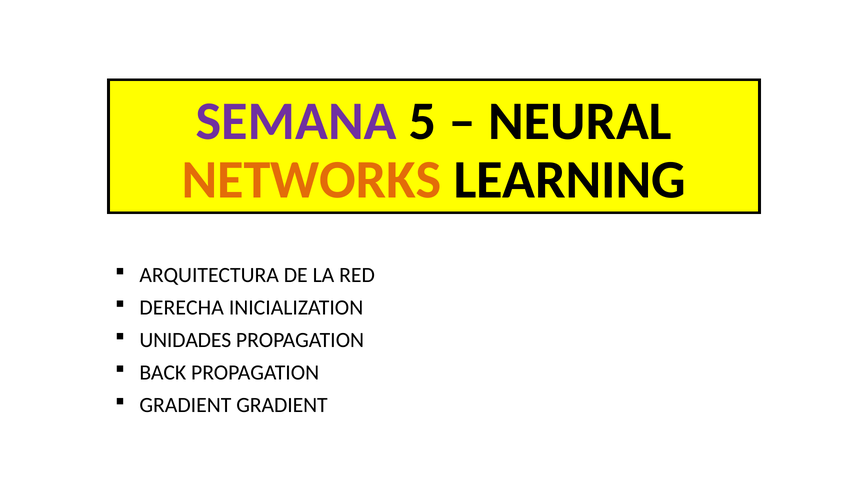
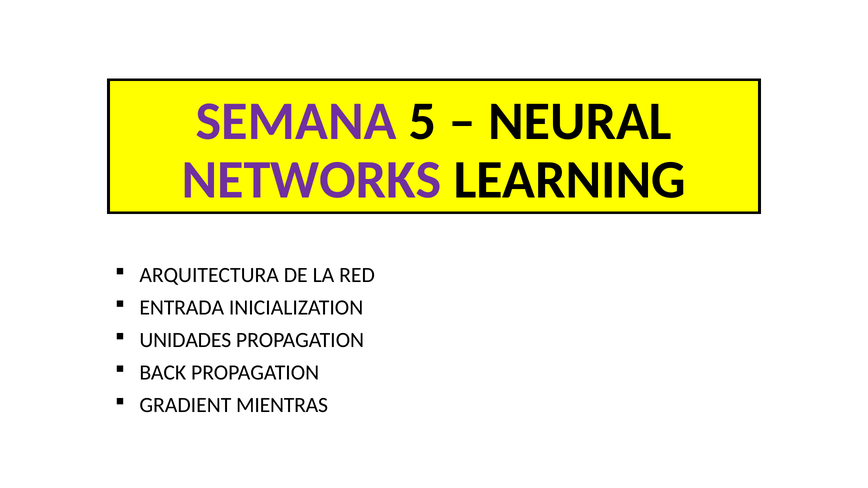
NETWORKS colour: orange -> purple
DERECHA: DERECHA -> ENTRADA
GRADIENT GRADIENT: GRADIENT -> MIENTRAS
